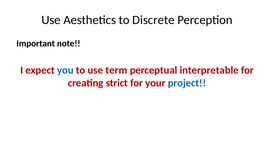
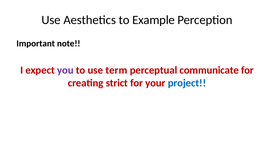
Discrete: Discrete -> Example
you colour: blue -> purple
interpretable: interpretable -> communicate
